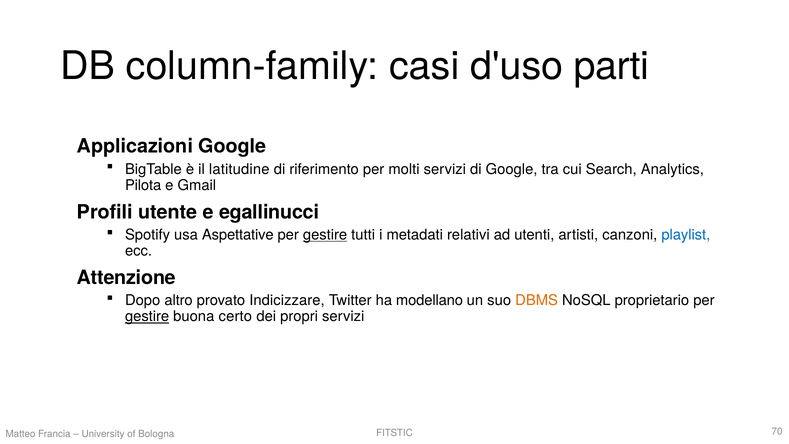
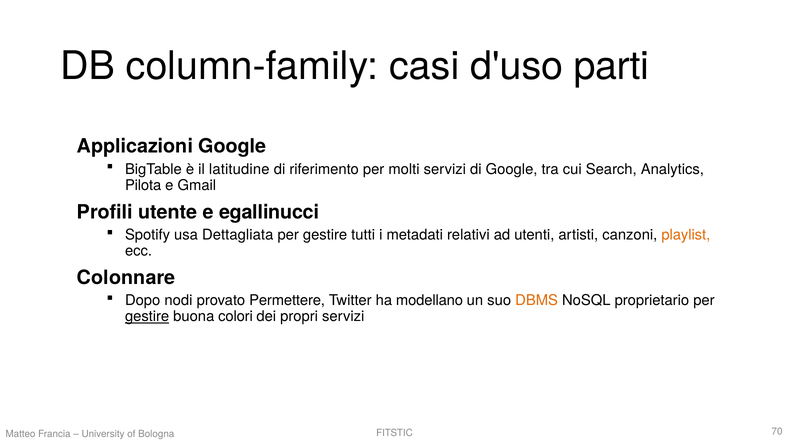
Aspettative: Aspettative -> Dettagliata
gestire at (325, 235) underline: present -> none
playlist colour: blue -> orange
Attenzione: Attenzione -> Colonnare
altro: altro -> nodi
Indicizzare: Indicizzare -> Permettere
certo: certo -> colori
